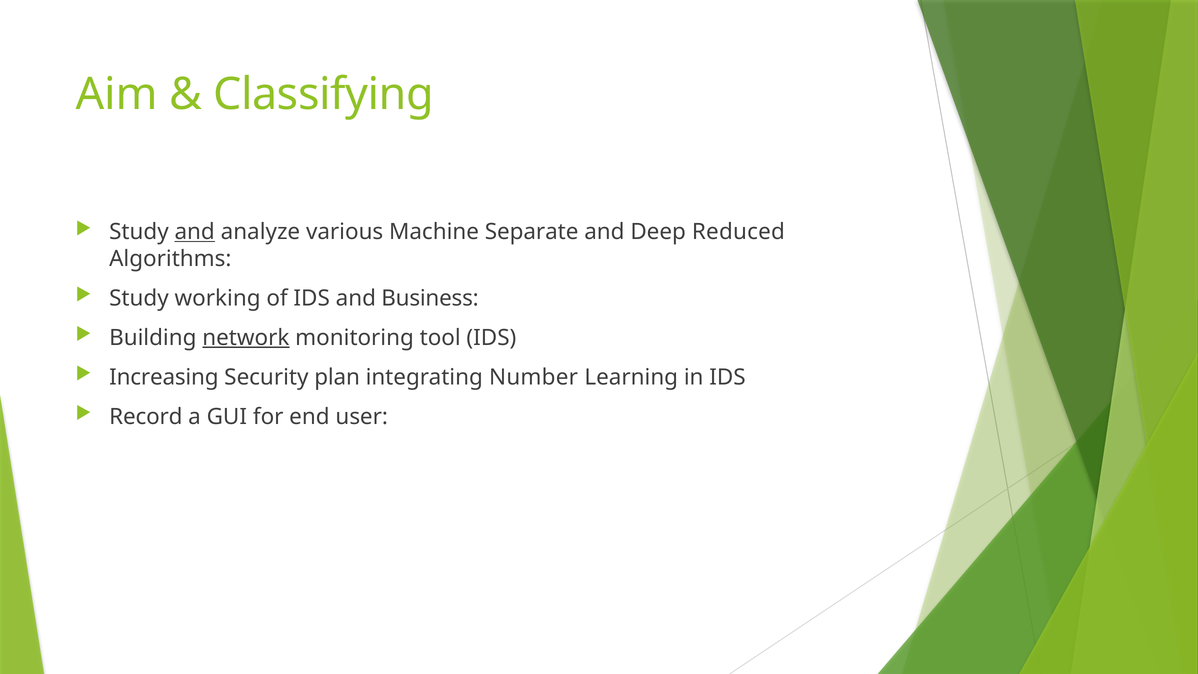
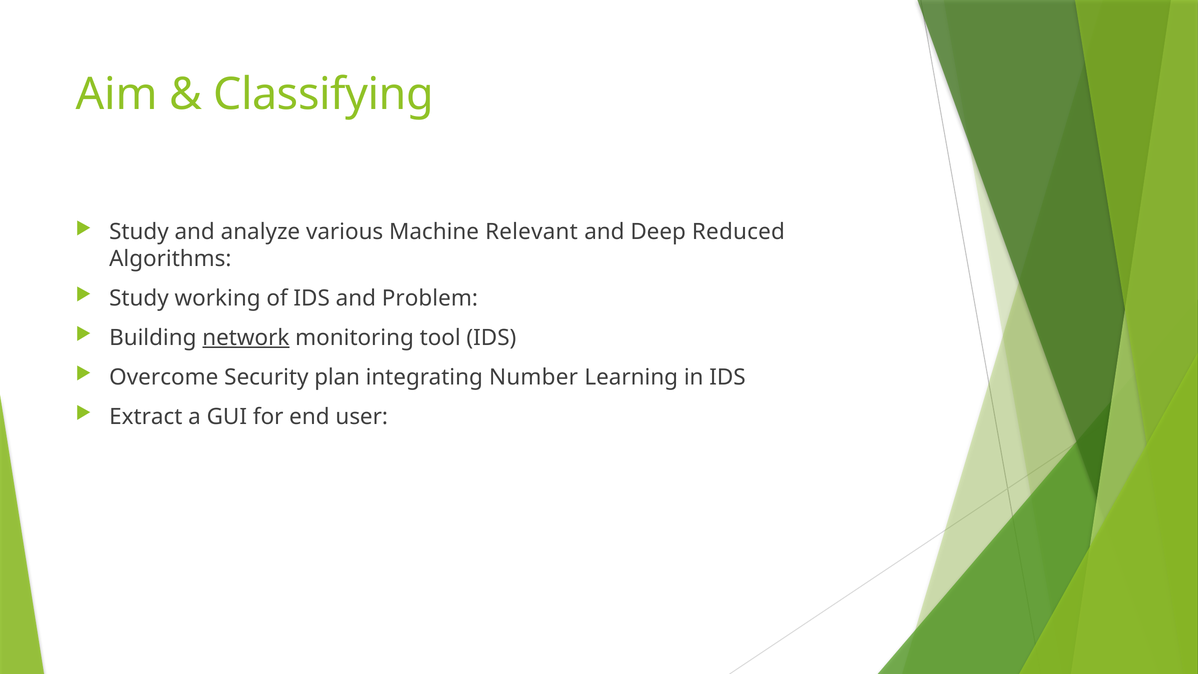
and at (195, 232) underline: present -> none
Separate: Separate -> Relevant
Business: Business -> Problem
Increasing: Increasing -> Overcome
Record: Record -> Extract
